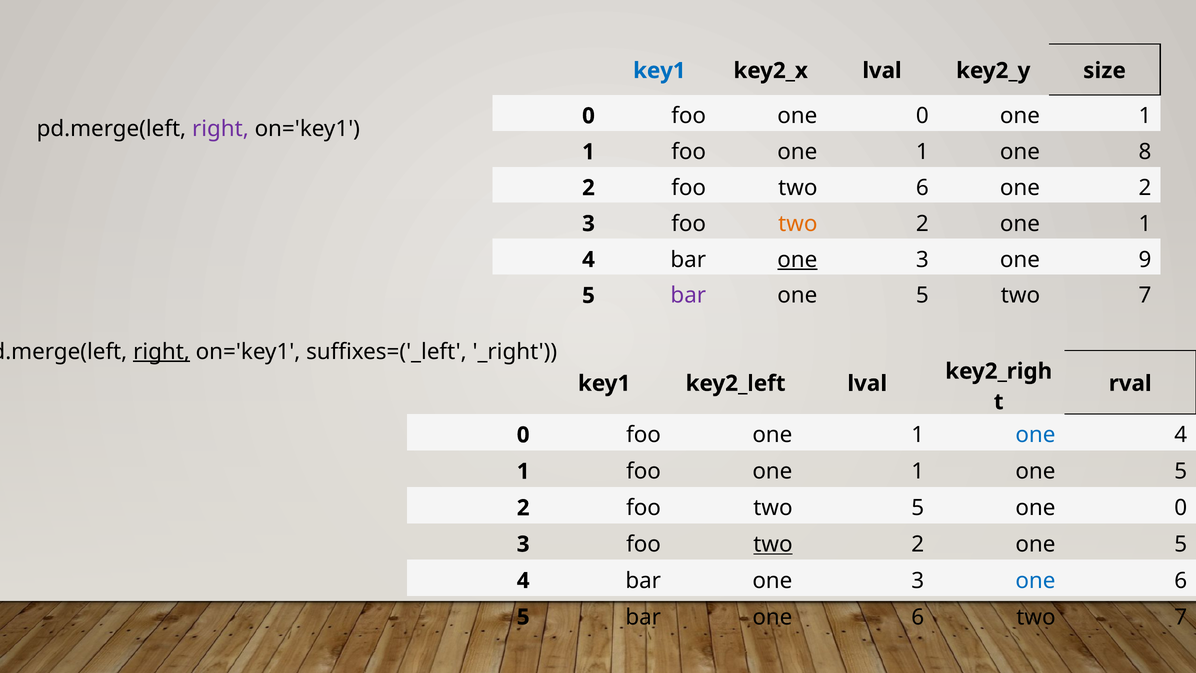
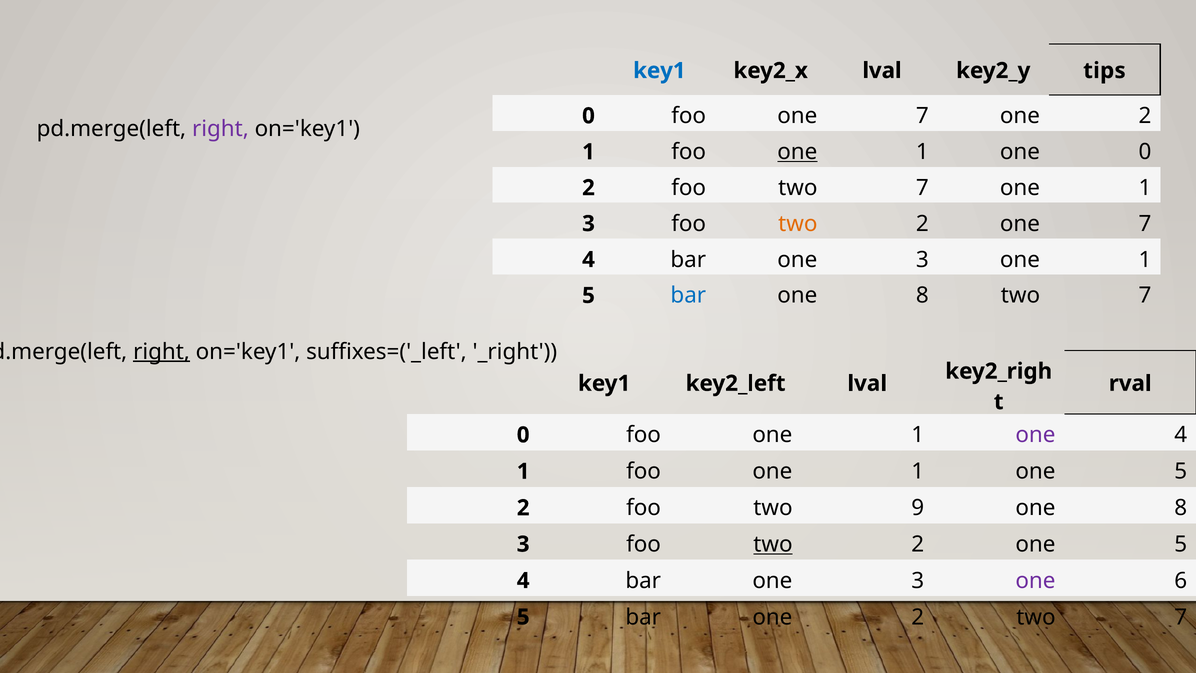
size: size -> tips
foo one 0: 0 -> 7
1 at (1145, 116): 1 -> 2
one at (797, 152) underline: none -> present
one 8: 8 -> 0
foo two 6: 6 -> 7
2 at (1145, 188): 2 -> 1
2 one 1: 1 -> 7
one at (797, 260) underline: present -> none
3 one 9: 9 -> 1
bar at (688, 295) colour: purple -> blue
5 at (922, 295): 5 -> 8
one at (1035, 435) colour: blue -> purple
two 5: 5 -> 9
0 at (1181, 508): 0 -> 8
one at (1035, 580) colour: blue -> purple
bar one 6: 6 -> 2
